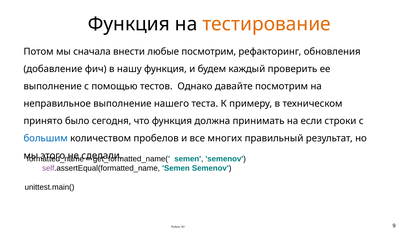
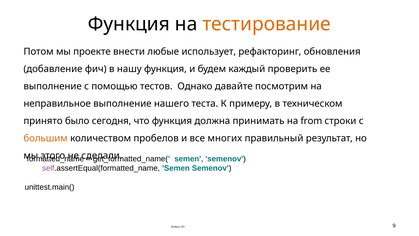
сначала: сначала -> проекте
любые посмотрим: посмотрим -> использует
если: если -> from
большим colour: blue -> orange
